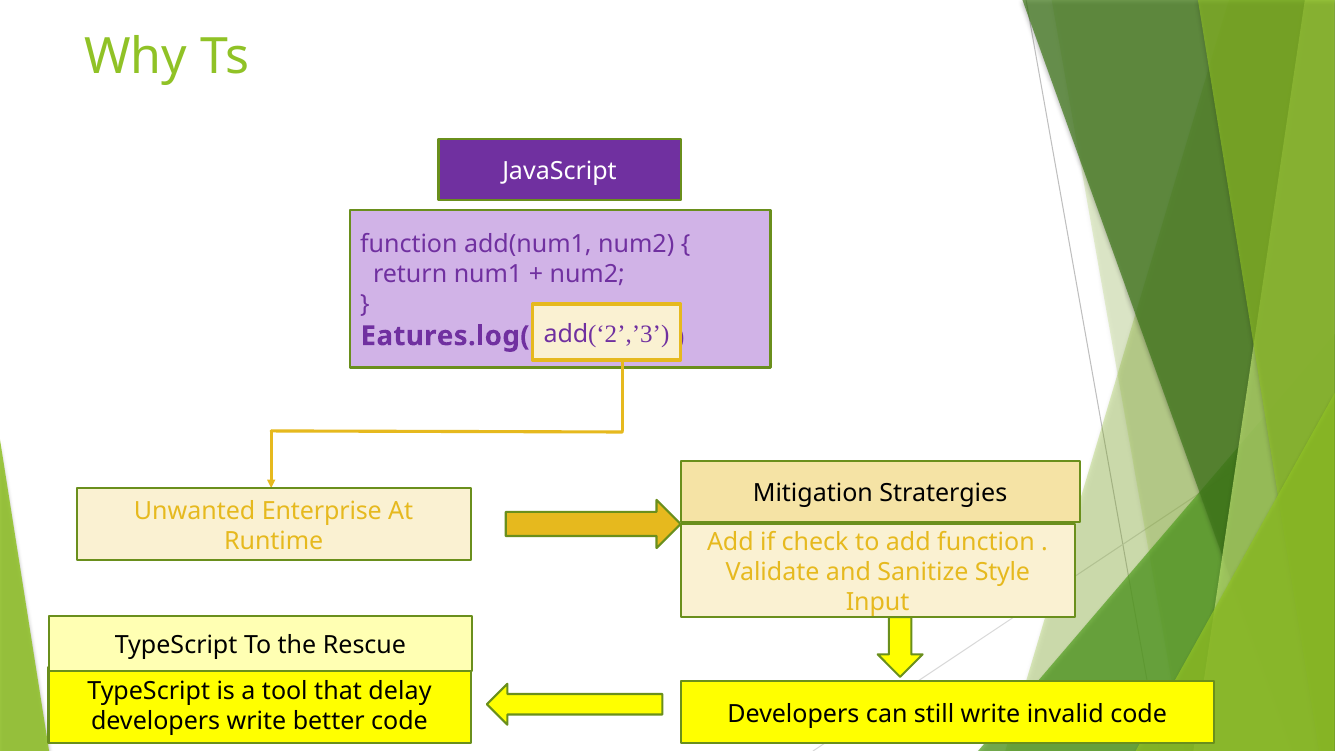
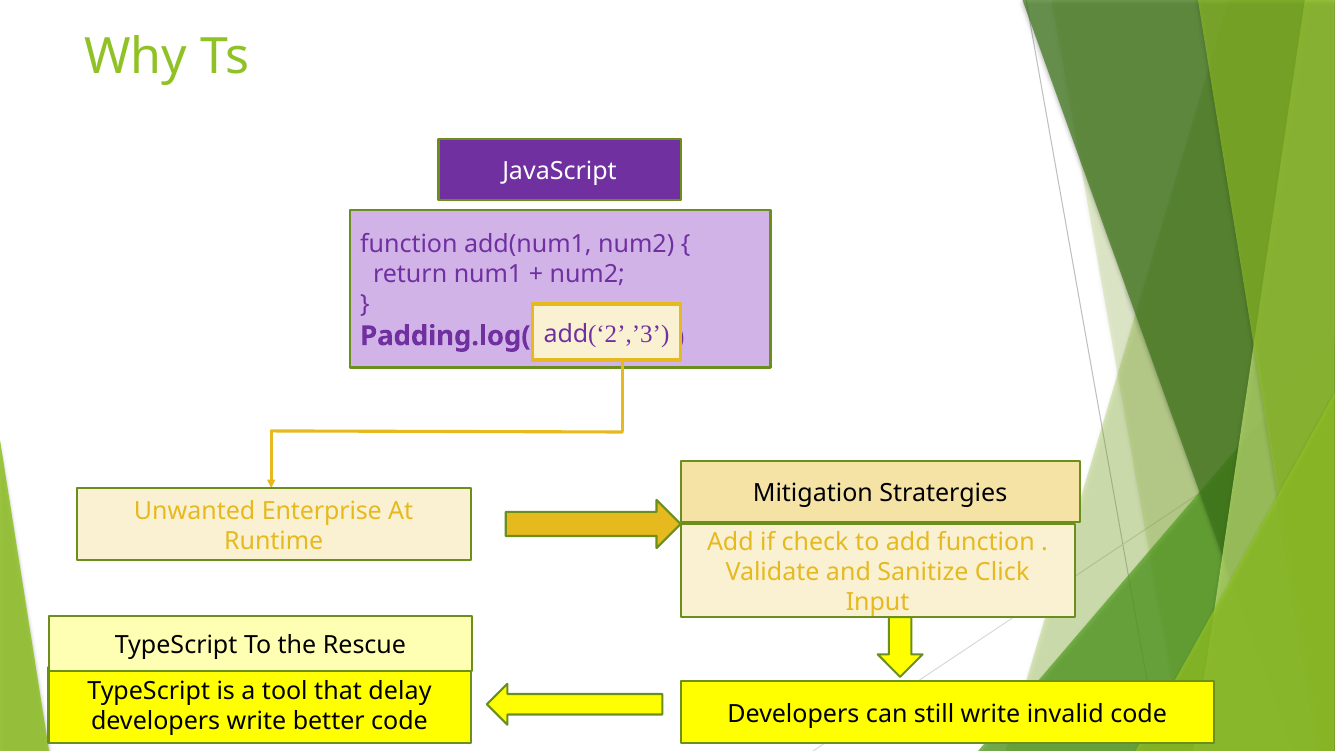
Eatures.log(: Eatures.log( -> Padding.log(
Style: Style -> Click
